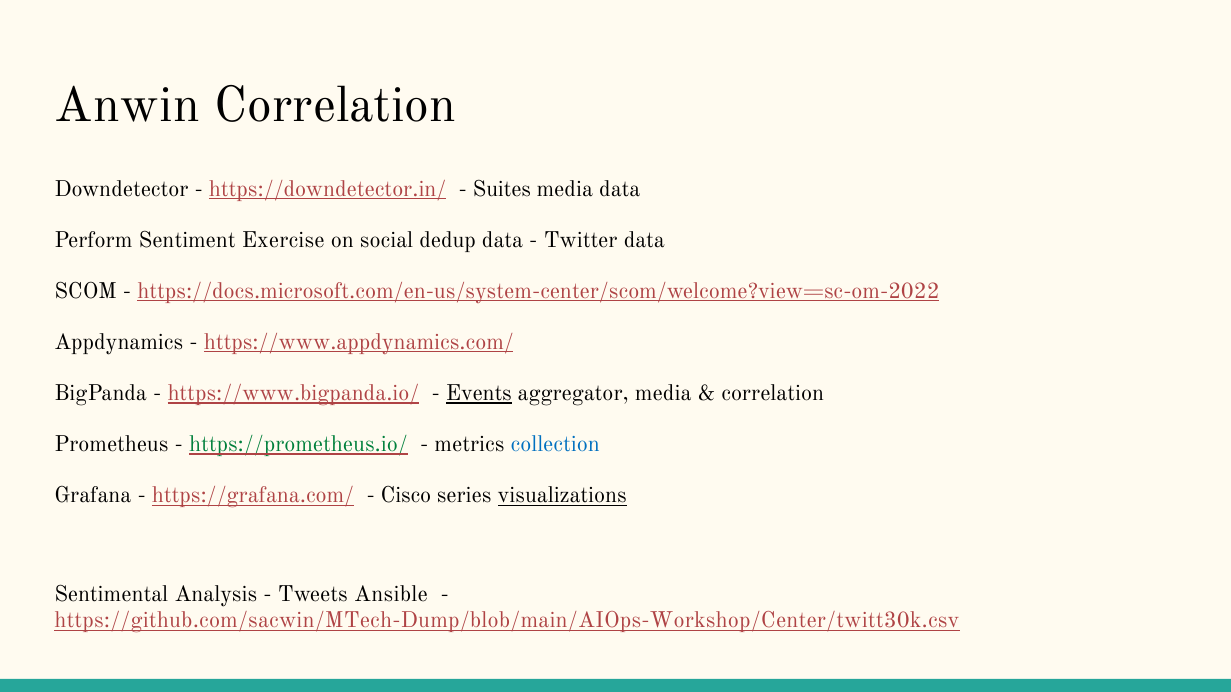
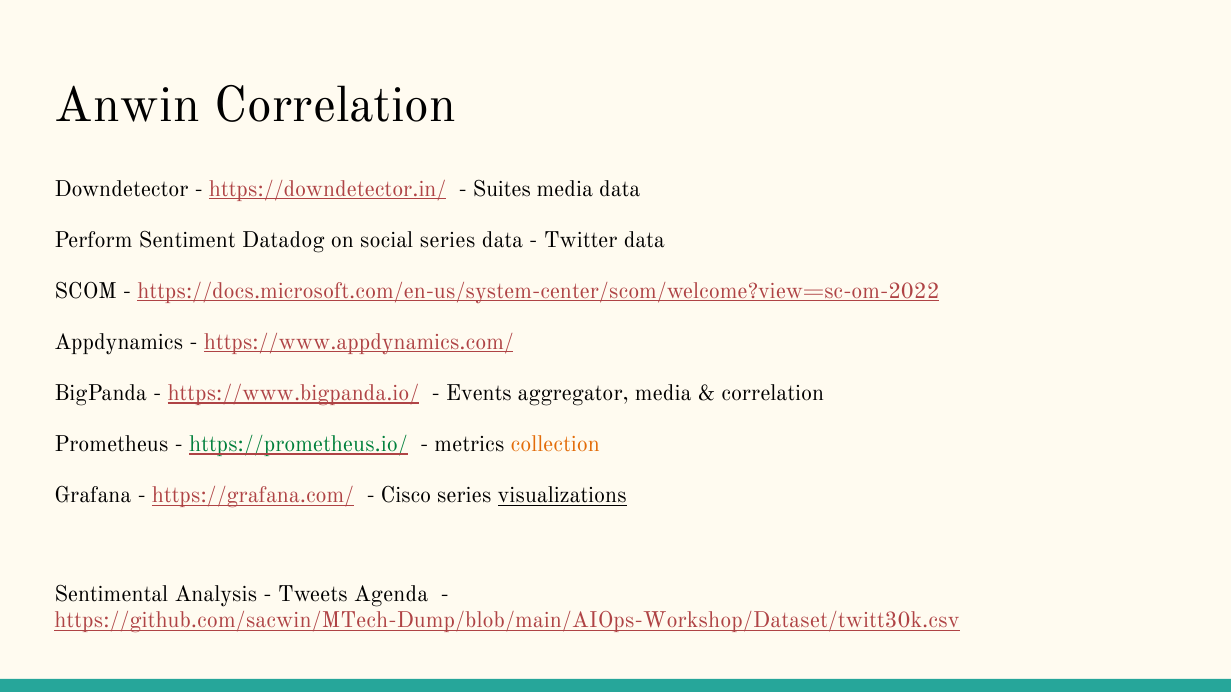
Exercise: Exercise -> Datadog
social dedup: dedup -> series
Events underline: present -> none
collection colour: blue -> orange
Ansible: Ansible -> Agenda
https://github.com/sacwin/MTech-Dump/blob/main/AIOps-Workshop/Center/twitt30k.csv: https://github.com/sacwin/MTech-Dump/blob/main/AIOps-Workshop/Center/twitt30k.csv -> https://github.com/sacwin/MTech-Dump/blob/main/AIOps-Workshop/Dataset/twitt30k.csv
